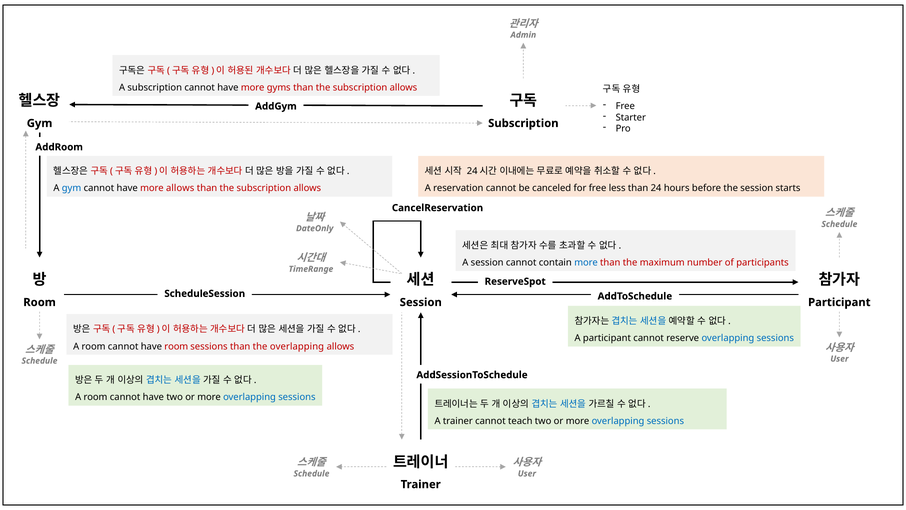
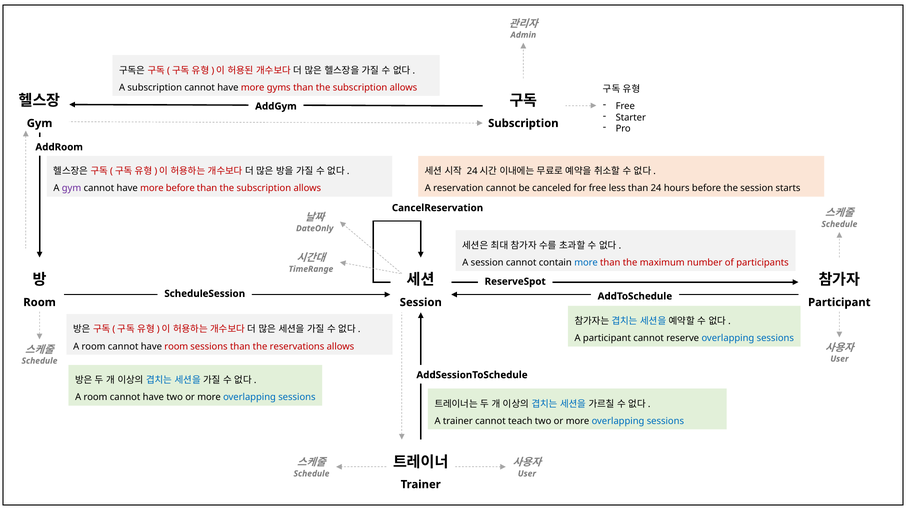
gym at (72, 188) colour: blue -> purple
more allows: allows -> before
the overlapping: overlapping -> reservations
